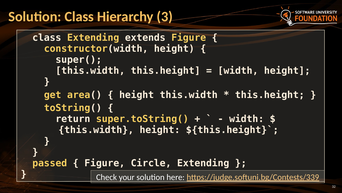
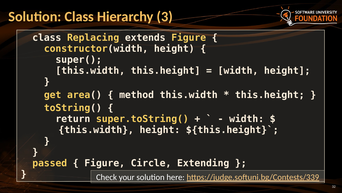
class Extending: Extending -> Replacing
height at (137, 95): height -> method
